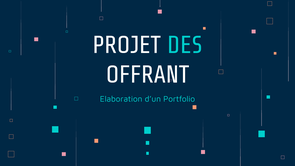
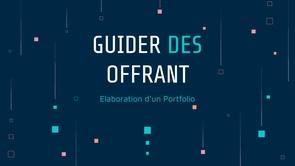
PROJET: PROJET -> GUIDER
